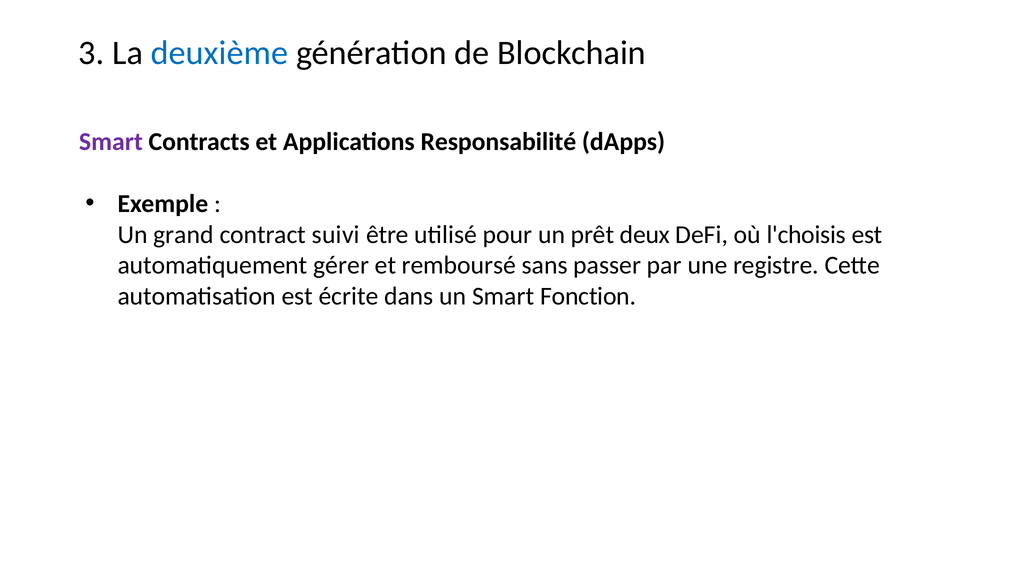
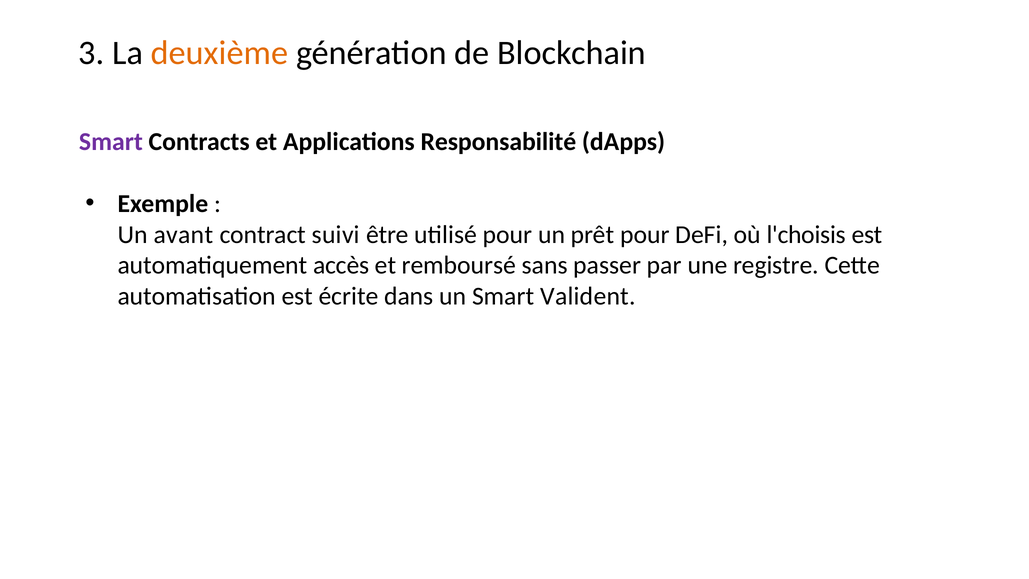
deuxième colour: blue -> orange
grand: grand -> avant
prêt deux: deux -> pour
gérer: gérer -> accès
Fonction: Fonction -> Valident
